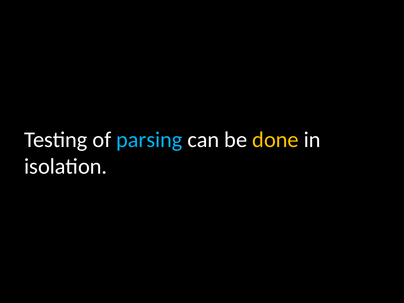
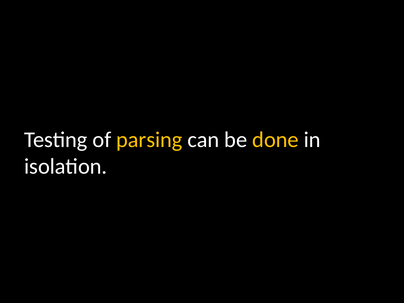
parsing colour: light blue -> yellow
